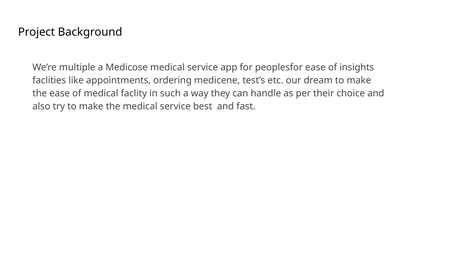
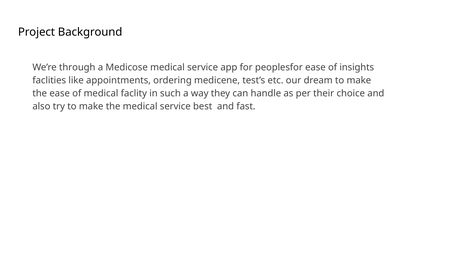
multiple: multiple -> through
